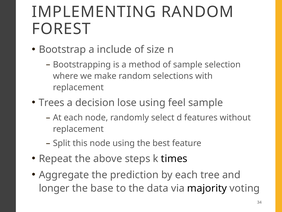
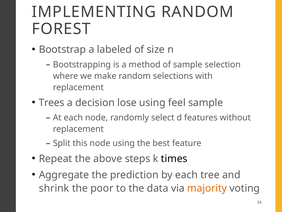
include: include -> labeled
longer: longer -> shrink
base: base -> poor
majority colour: black -> orange
